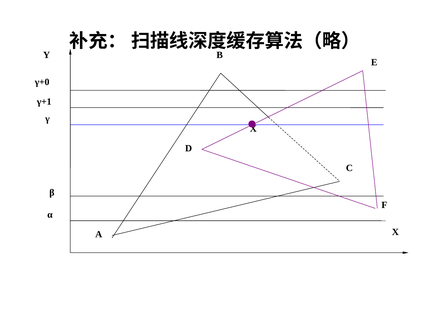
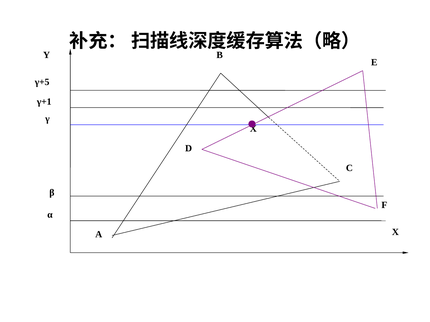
γ+0: γ+0 -> γ+5
